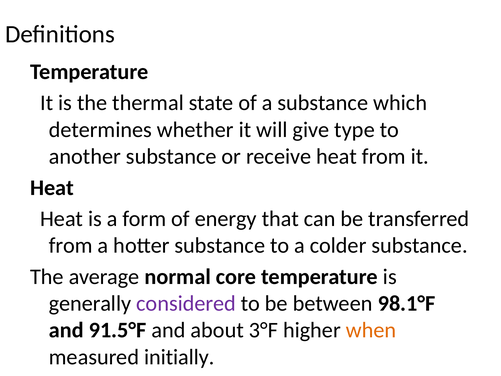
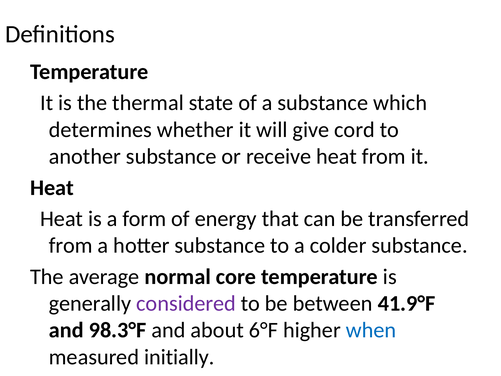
type: type -> cord
98.1°F: 98.1°F -> 41.9°F
91.5°F: 91.5°F -> 98.3°F
3°F: 3°F -> 6°F
when colour: orange -> blue
